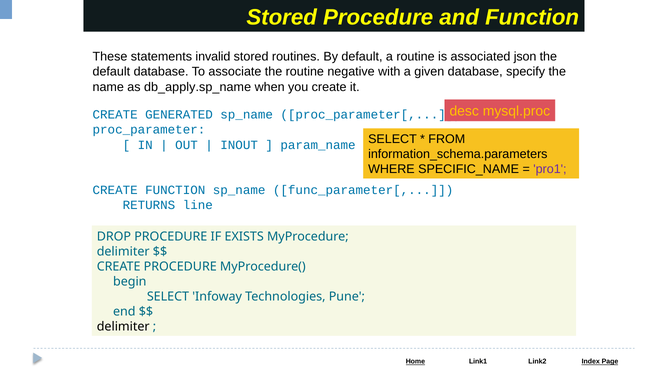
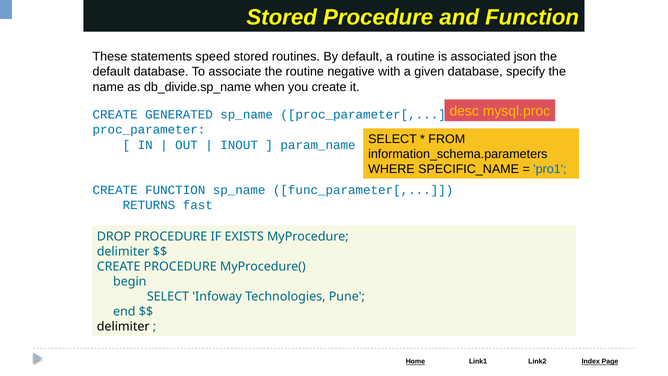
invalid: invalid -> speed
db_apply.sp_name: db_apply.sp_name -> db_divide.sp_name
pro1 colour: purple -> blue
line: line -> fast
